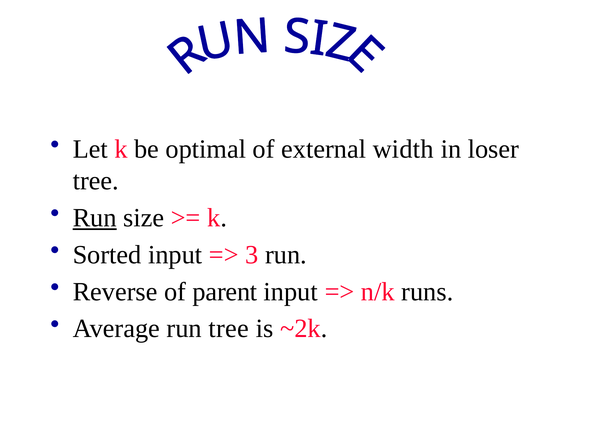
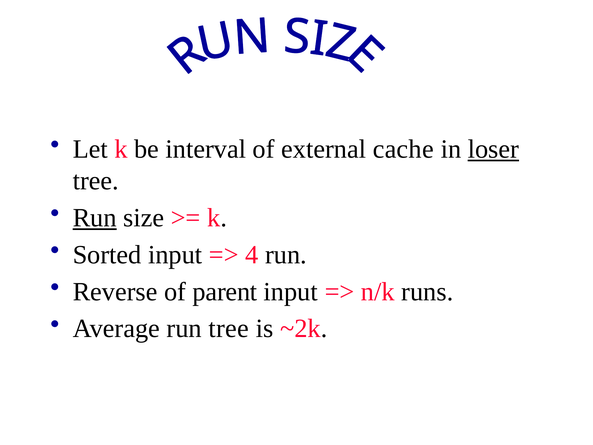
optimal: optimal -> interval
width: width -> cache
loser underline: none -> present
3: 3 -> 4
